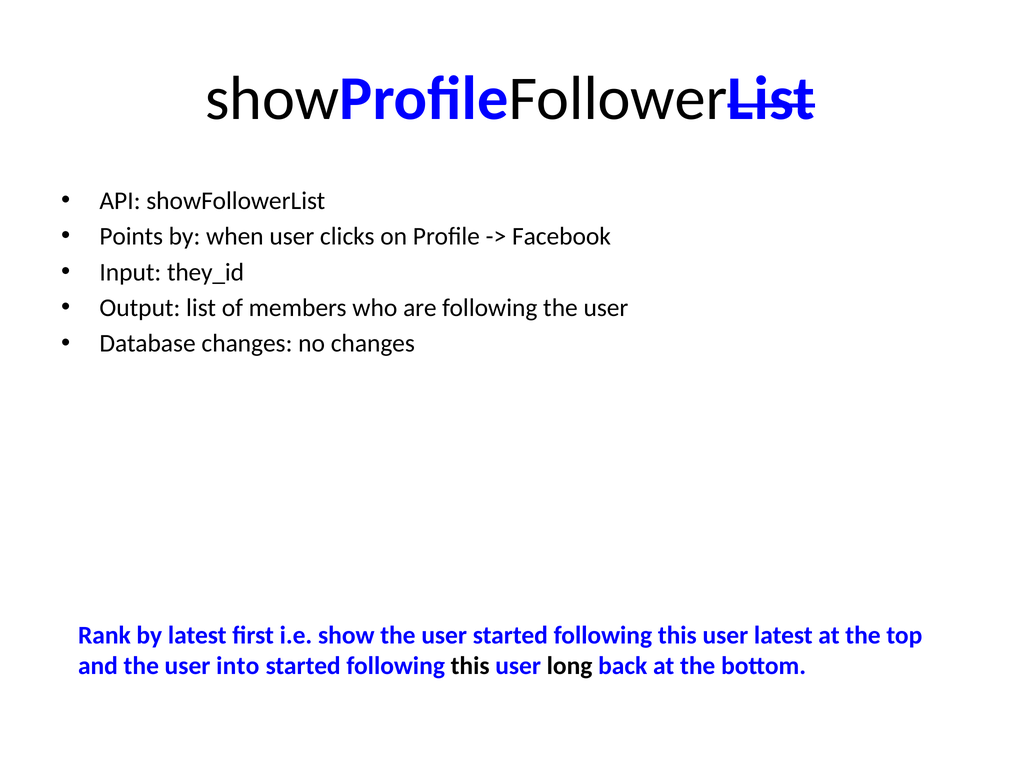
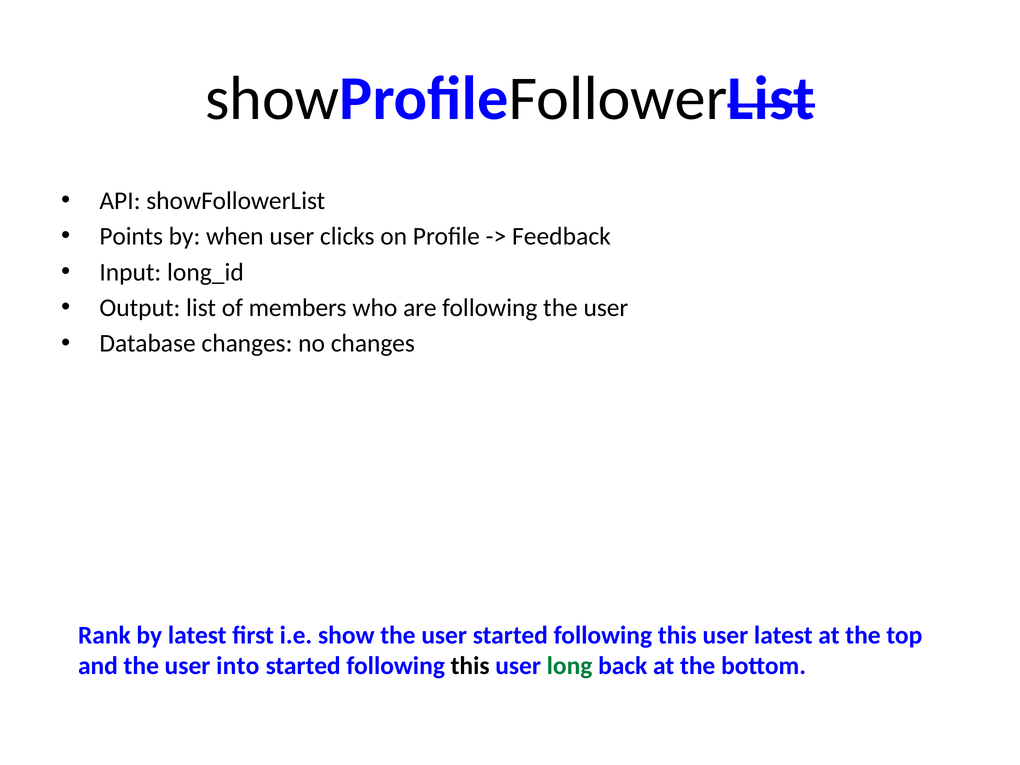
Facebook: Facebook -> Feedback
they_id: they_id -> long_id
long colour: black -> green
